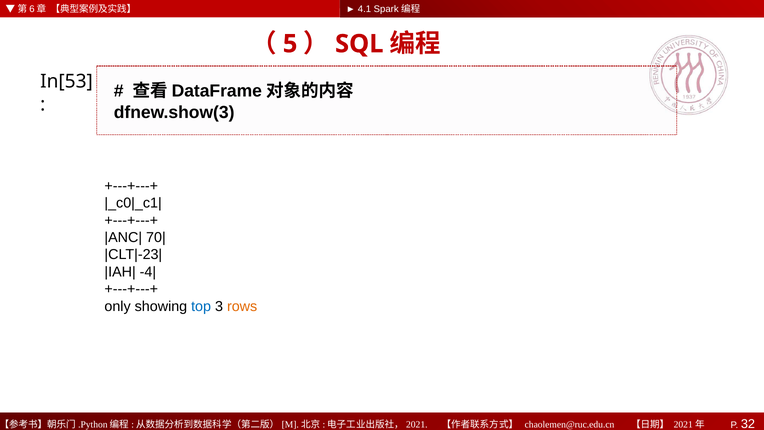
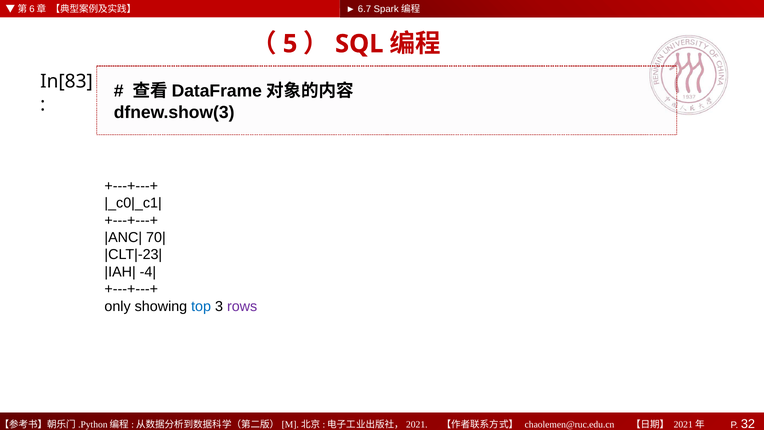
4.1: 4.1 -> 6.7
In[53: In[53 -> In[83
rows colour: orange -> purple
